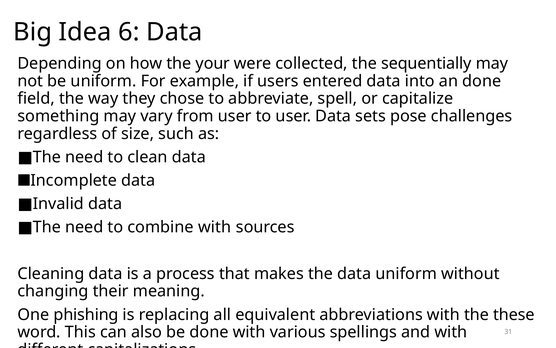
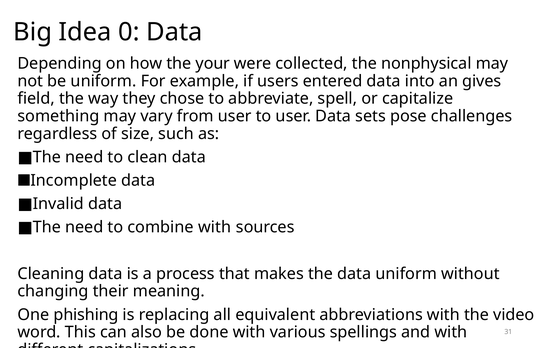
6: 6 -> 0
sequentially: sequentially -> nonphysical
an done: done -> gives
these: these -> video
